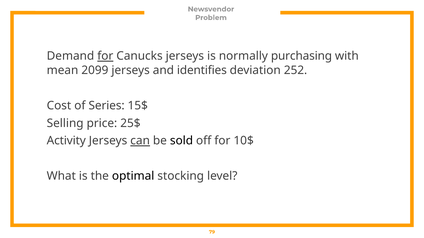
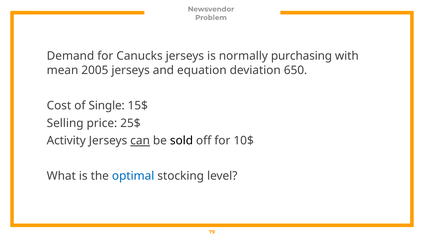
for at (105, 56) underline: present -> none
2099: 2099 -> 2005
identifies: identifies -> equation
252: 252 -> 650
Series: Series -> Single
optimal colour: black -> blue
